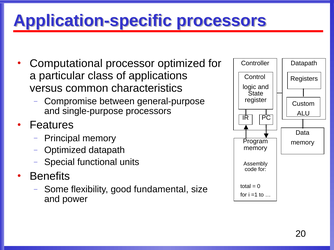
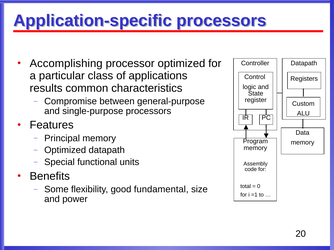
Computational: Computational -> Accomplishing
versus: versus -> results
